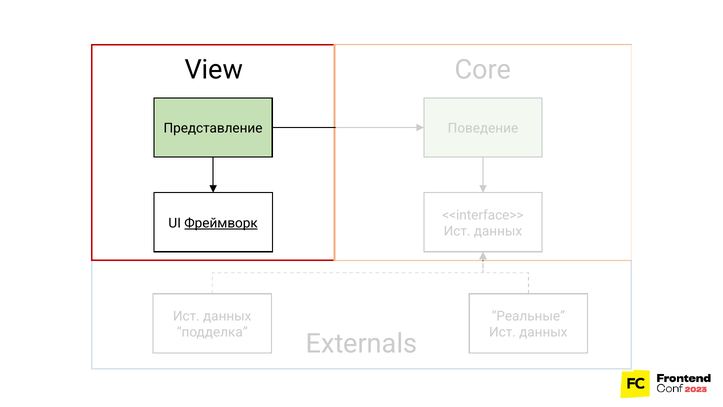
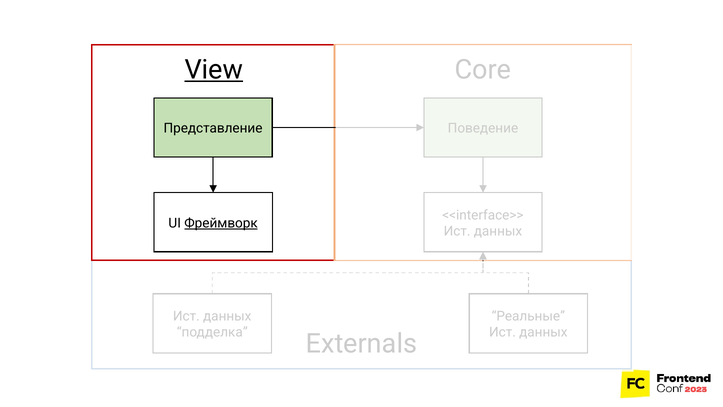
View underline: none -> present
